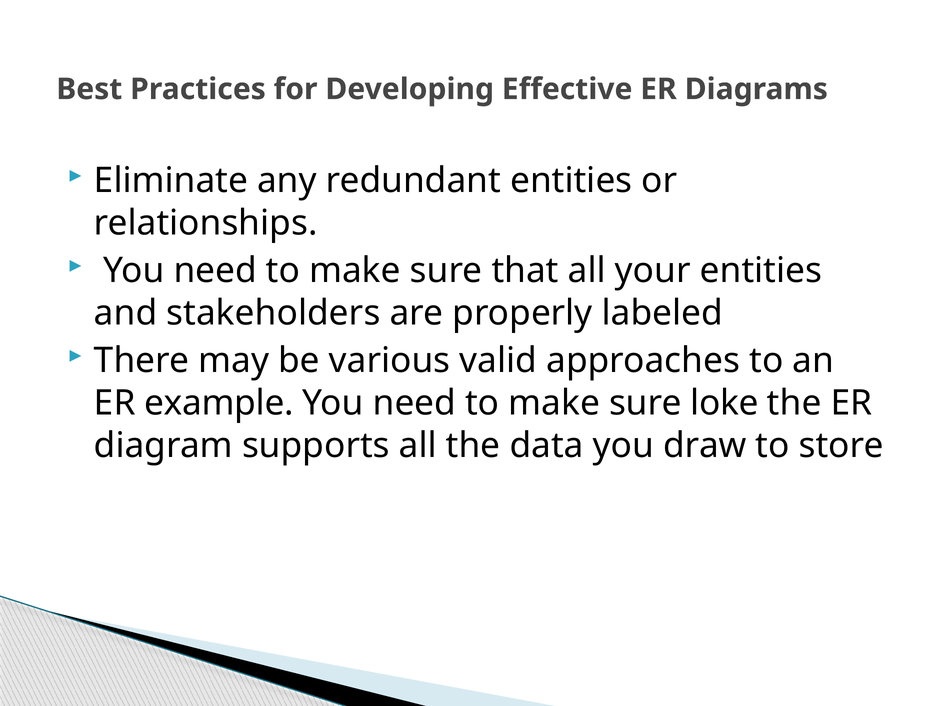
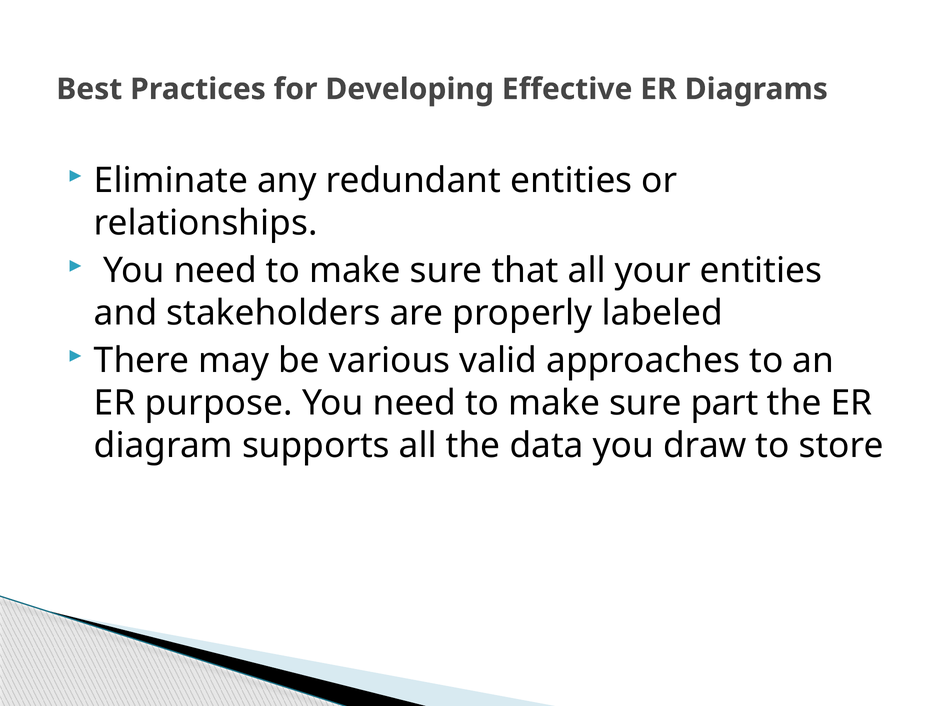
example: example -> purpose
loke: loke -> part
